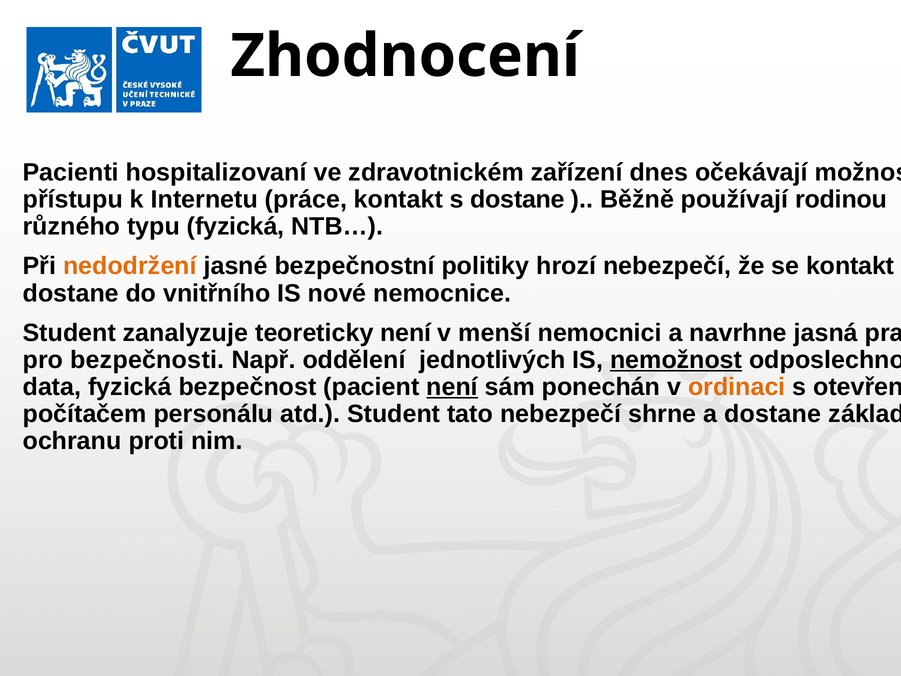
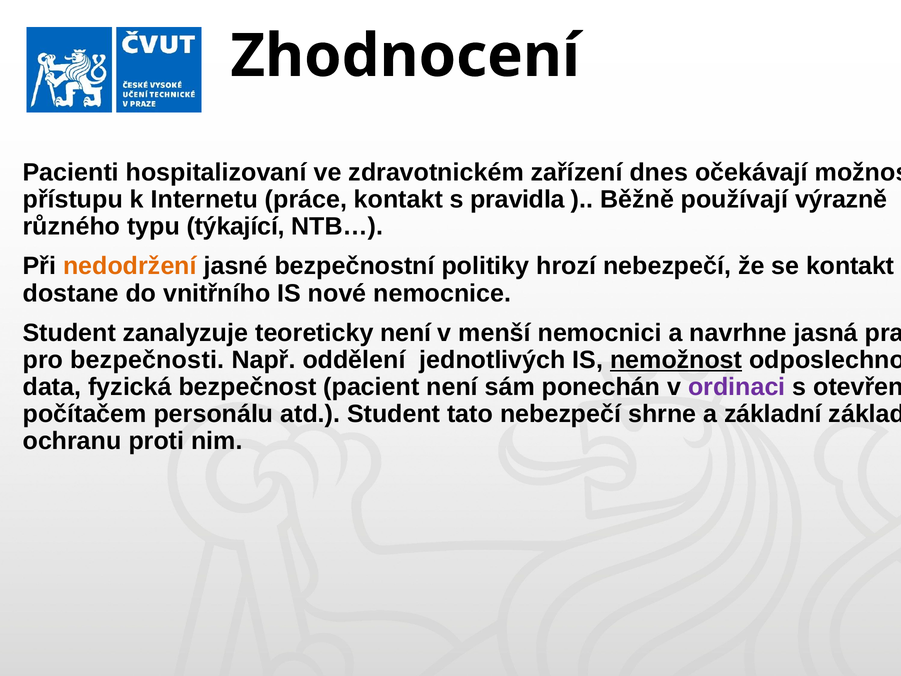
s dostane: dostane -> pravidla
rodinou: rodinou -> výrazně
typu fyzická: fyzická -> týkající
není at (452, 387) underline: present -> none
ordinaci colour: orange -> purple
a dostane: dostane -> základní
